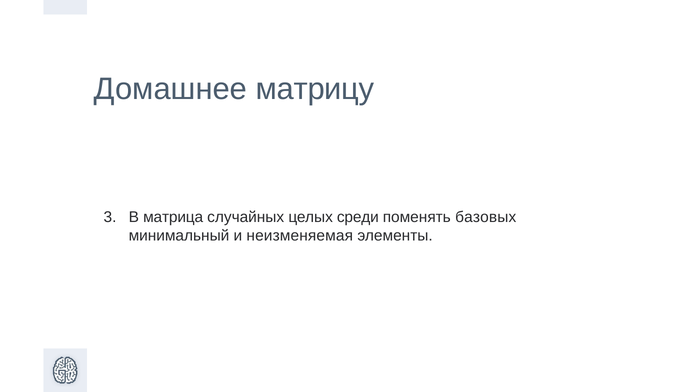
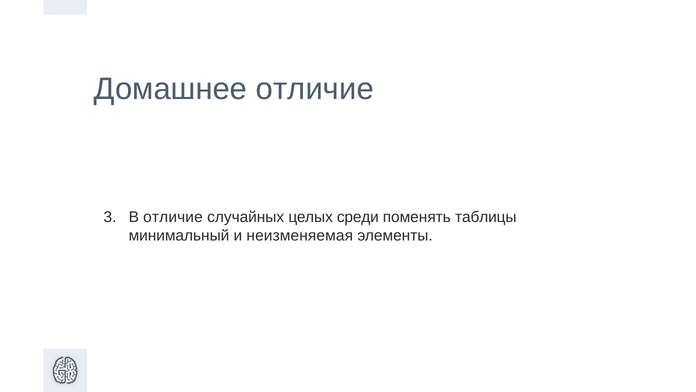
Домашнее матрицу: матрицу -> отличие
В матрица: матрица -> отличие
базовых: базовых -> таблицы
